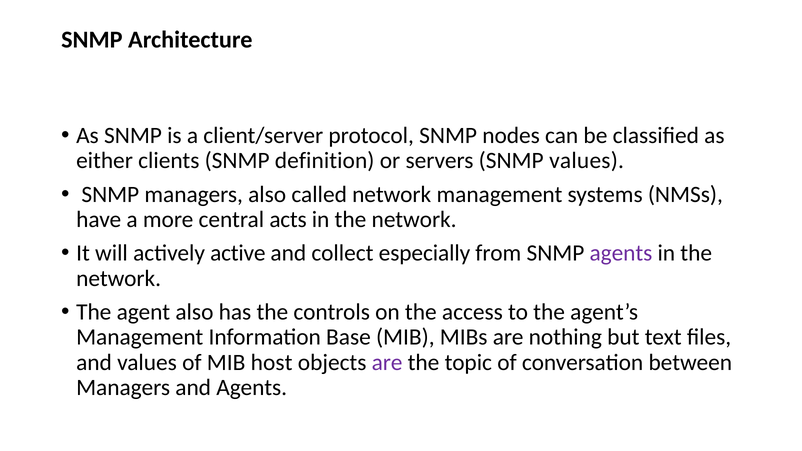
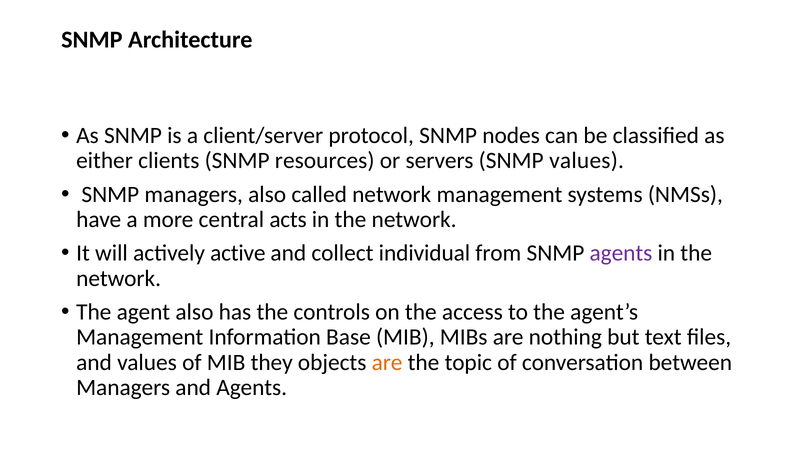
definition: definition -> resources
especially: especially -> individual
host: host -> they
are at (387, 362) colour: purple -> orange
